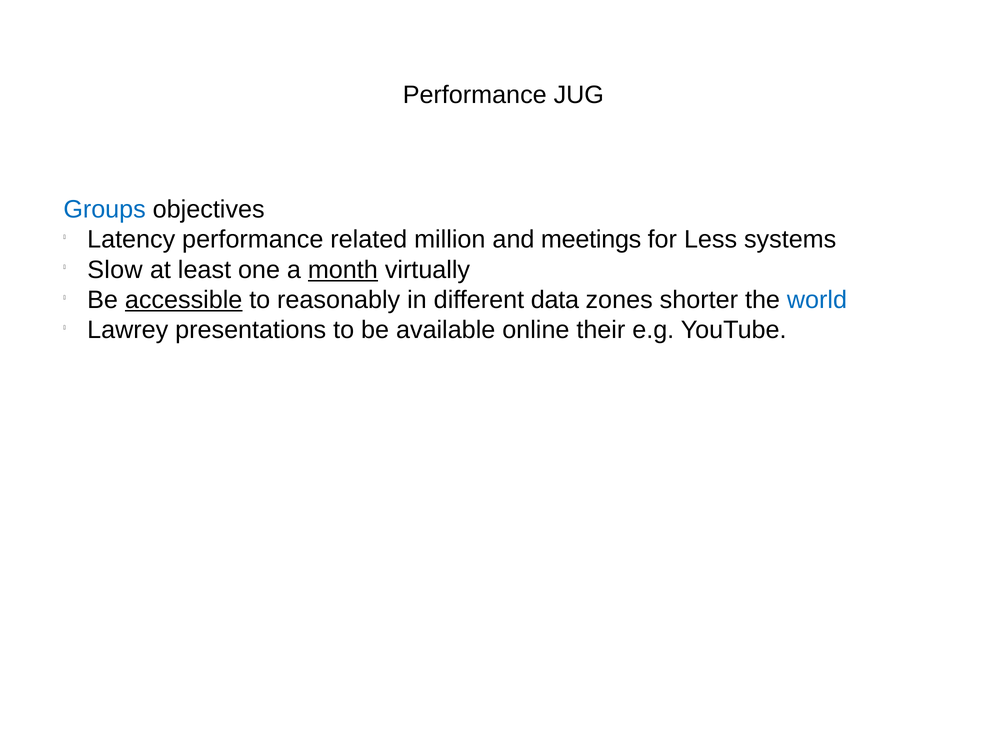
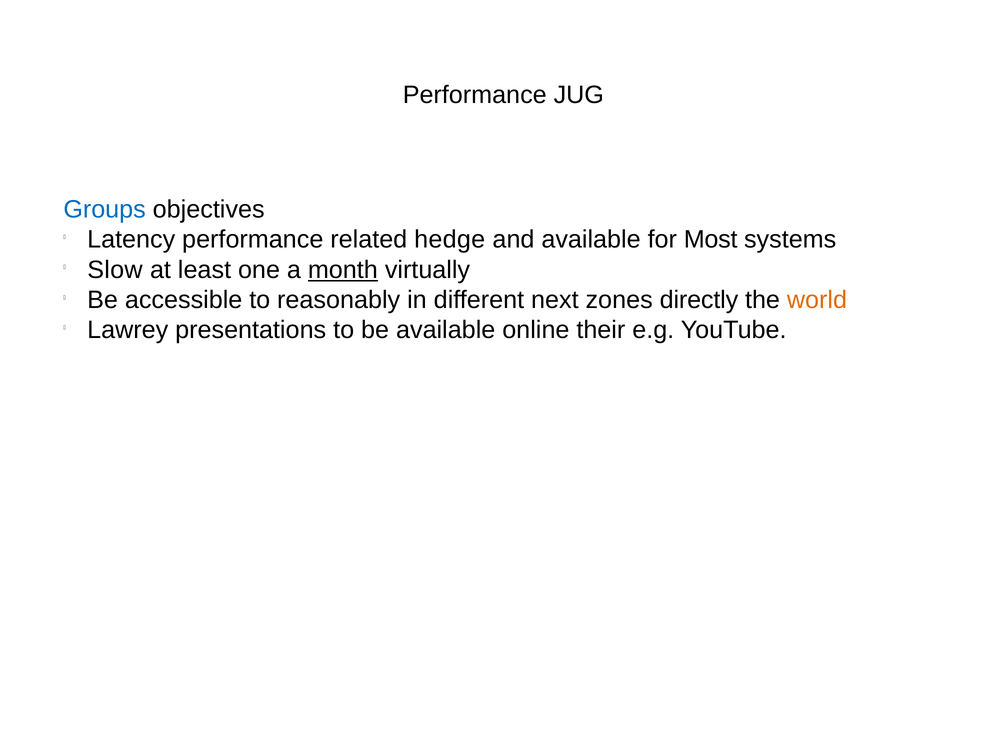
million: million -> hedge
and meetings: meetings -> available
Less: Less -> Most
accessible underline: present -> none
data: data -> next
shorter: shorter -> directly
world colour: blue -> orange
